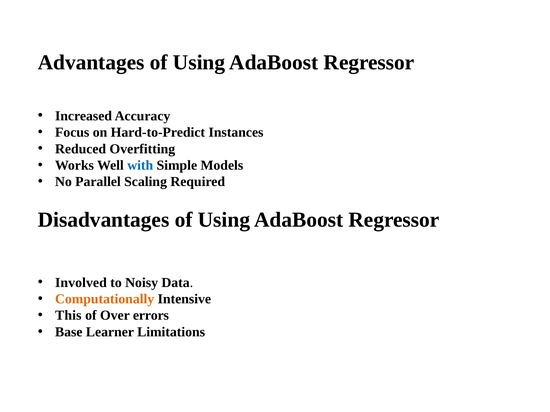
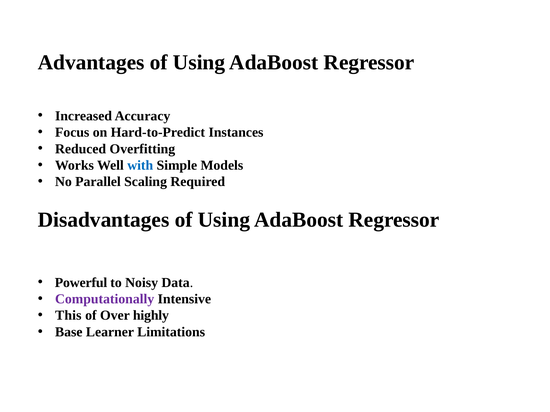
Involved: Involved -> Powerful
Computationally colour: orange -> purple
errors: errors -> highly
